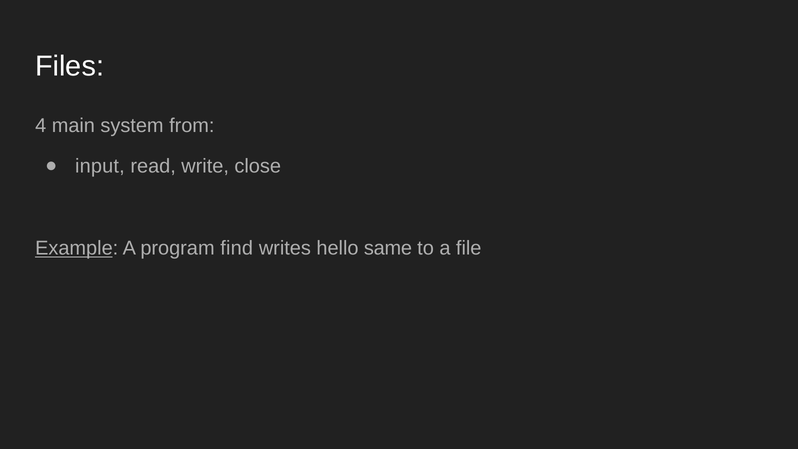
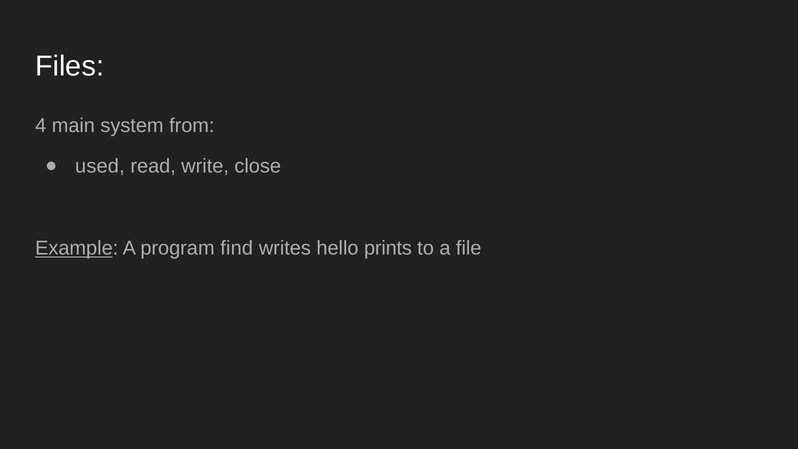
input: input -> used
same: same -> prints
